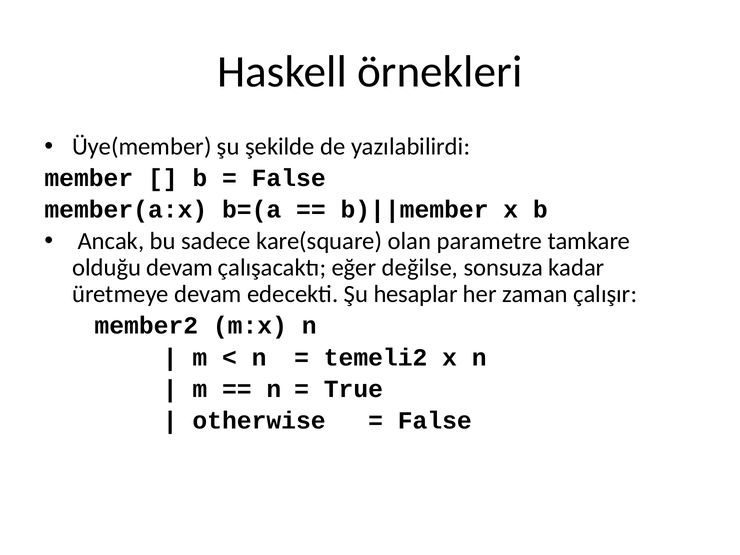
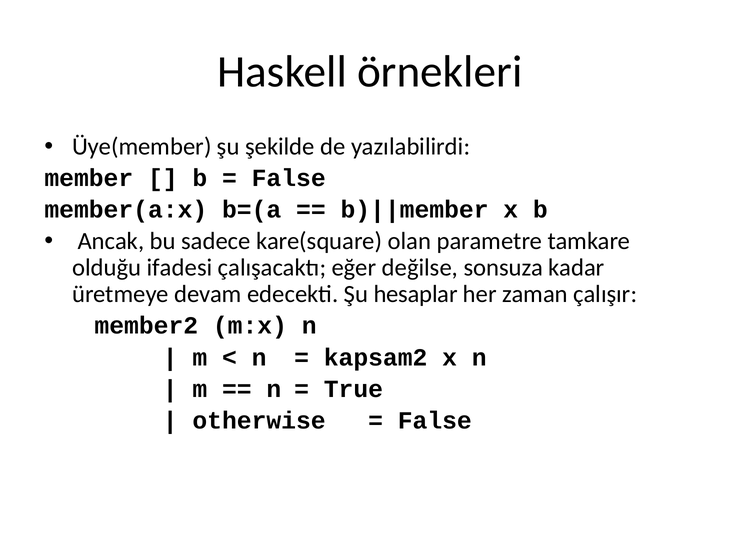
olduğu devam: devam -> ifadesi
temeli2: temeli2 -> kapsam2
